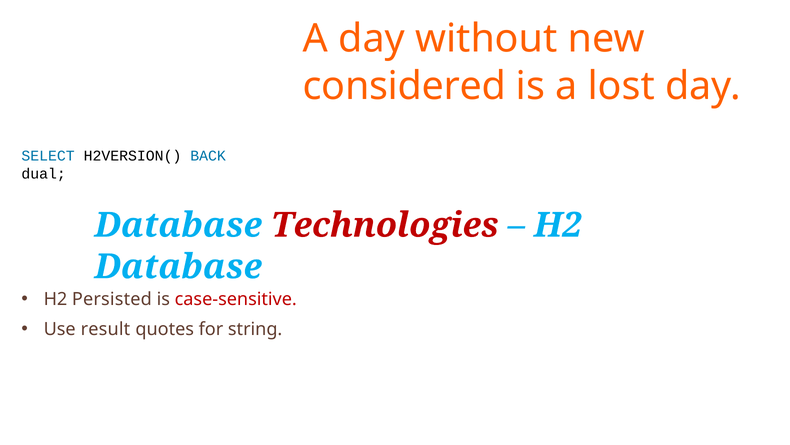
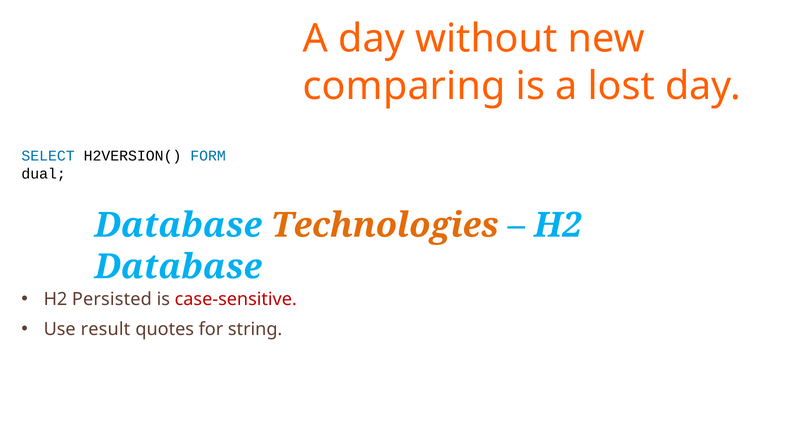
considered: considered -> comparing
BACK: BACK -> FORM
Technologies colour: red -> orange
